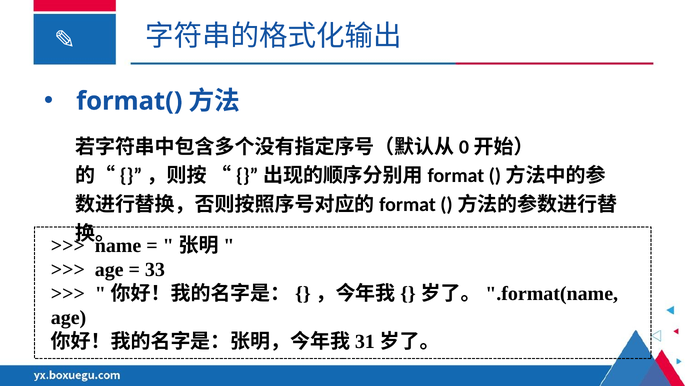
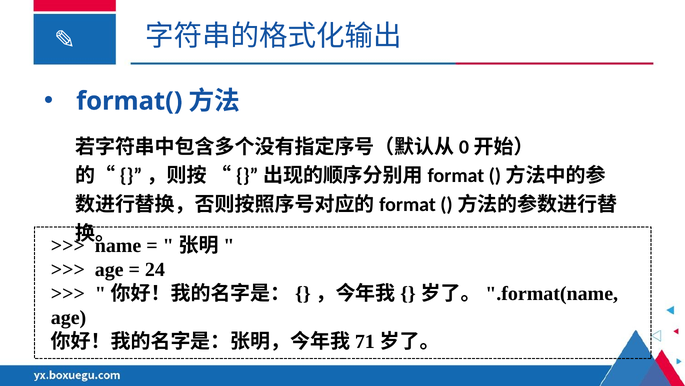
33: 33 -> 24
31: 31 -> 71
